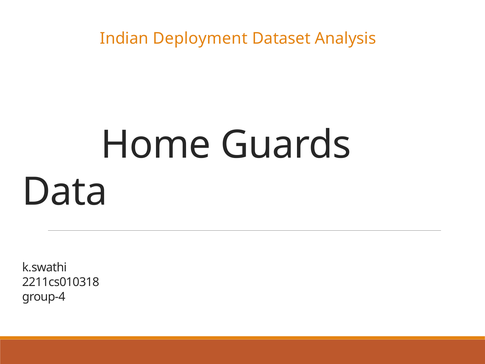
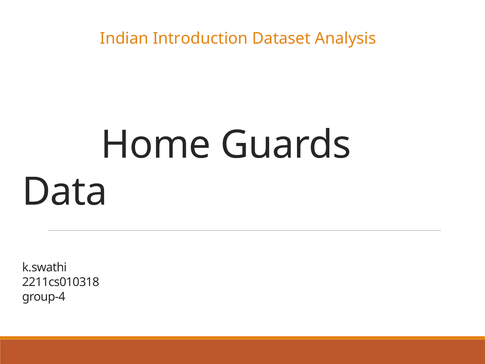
Deployment: Deployment -> Introduction
